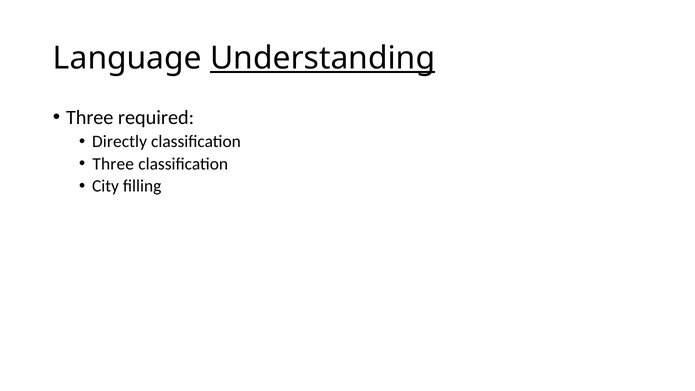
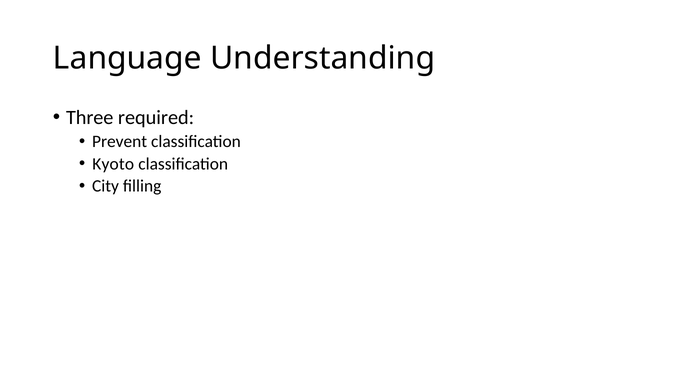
Understanding underline: present -> none
Directly: Directly -> Prevent
Three at (113, 164): Three -> Kyoto
